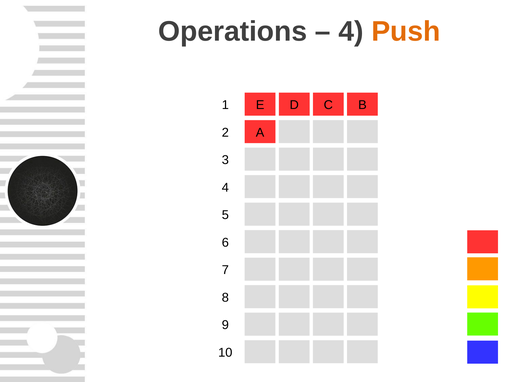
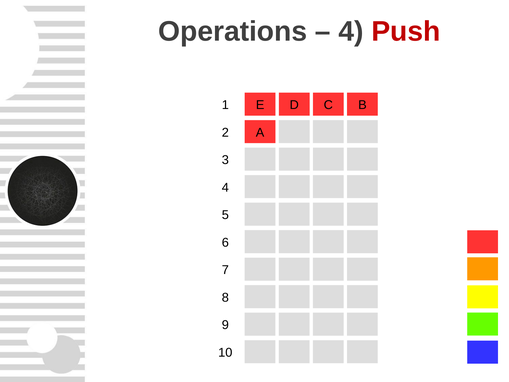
Push colour: orange -> red
